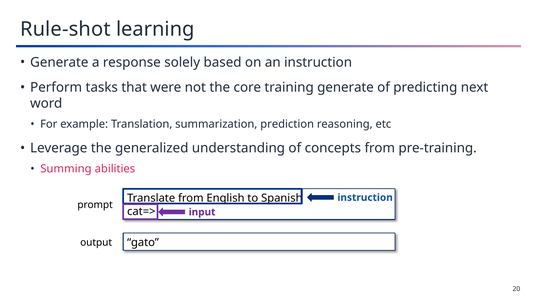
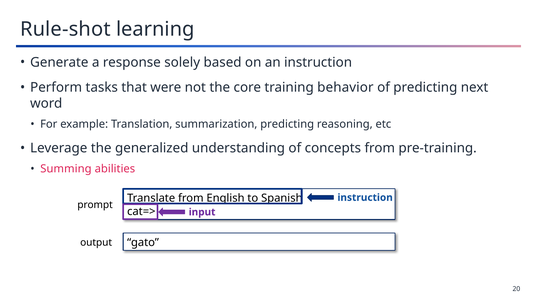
training generate: generate -> behavior
summarization prediction: prediction -> predicting
